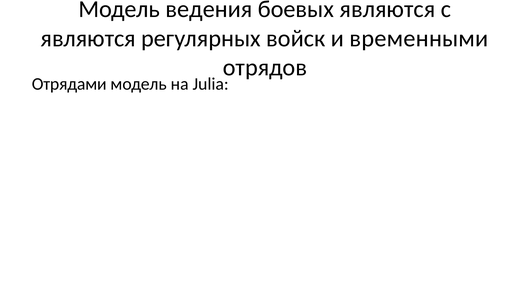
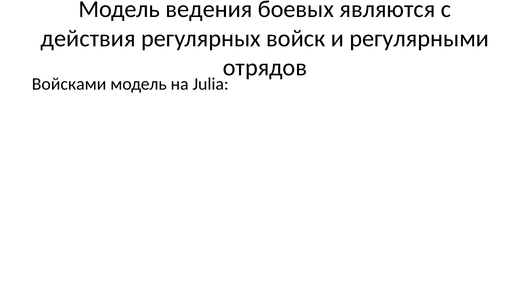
являются at (88, 38): являются -> действия
временными: временными -> регулярными
Отрядами: Отрядами -> Войсками
